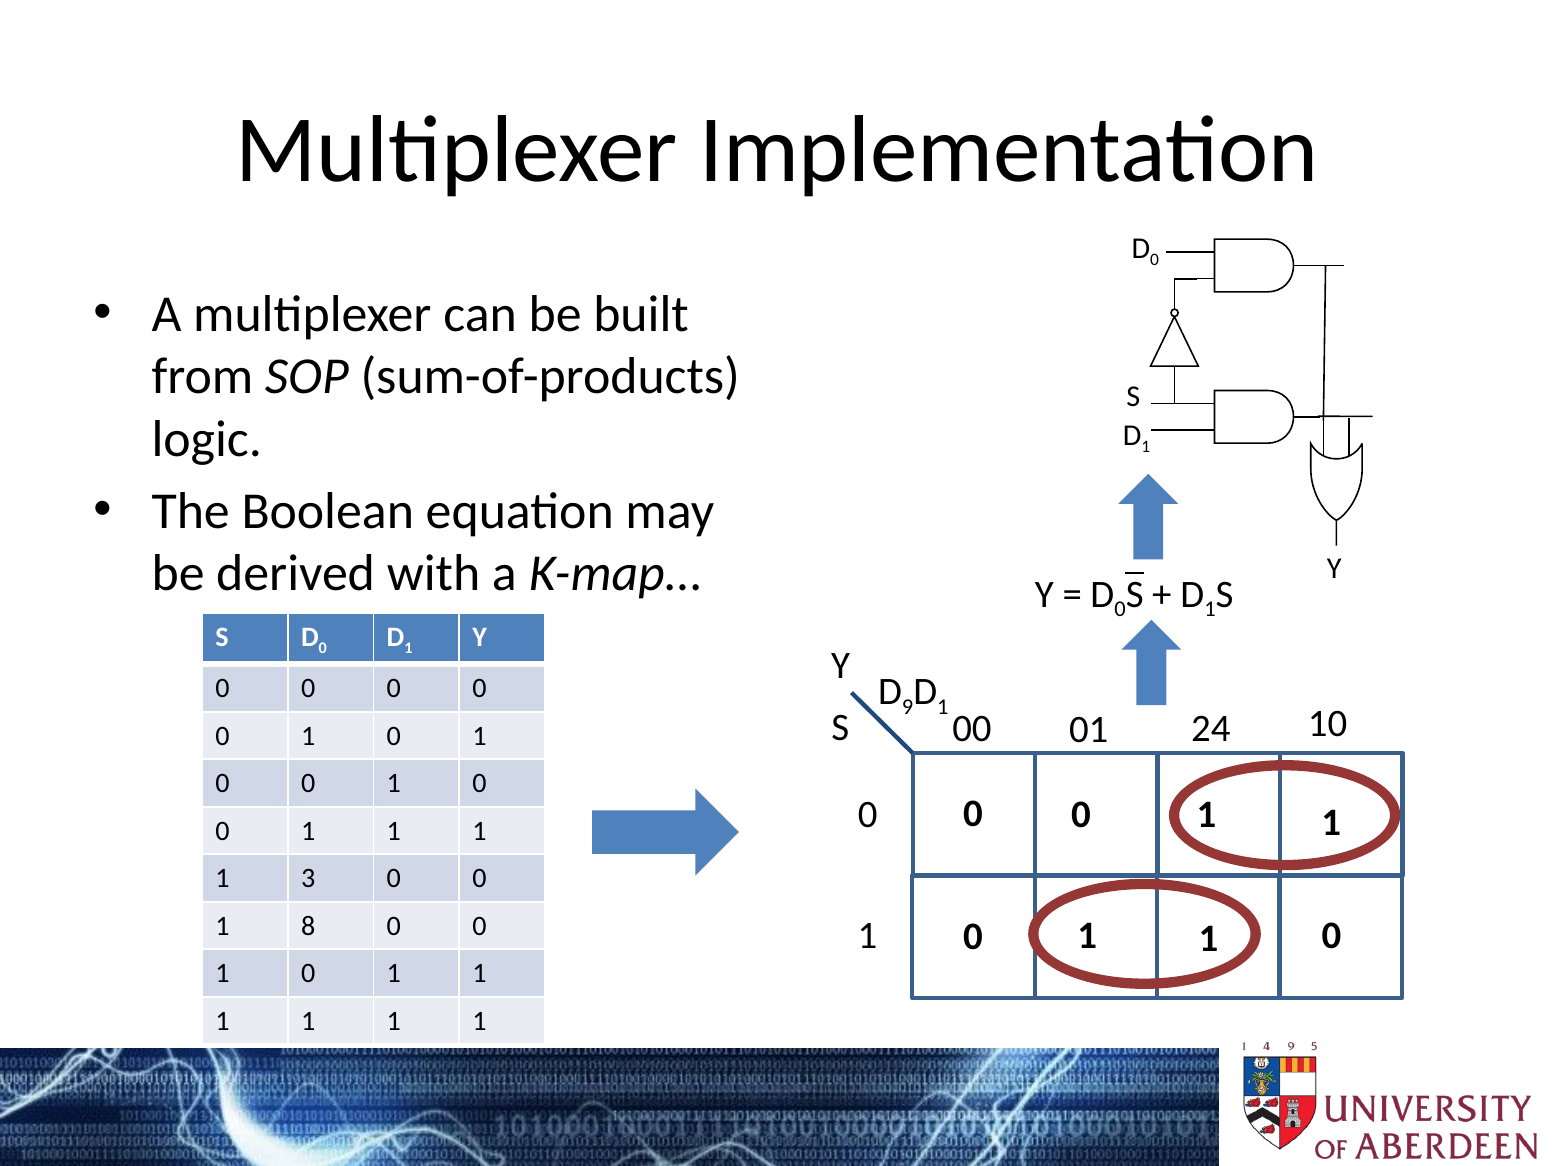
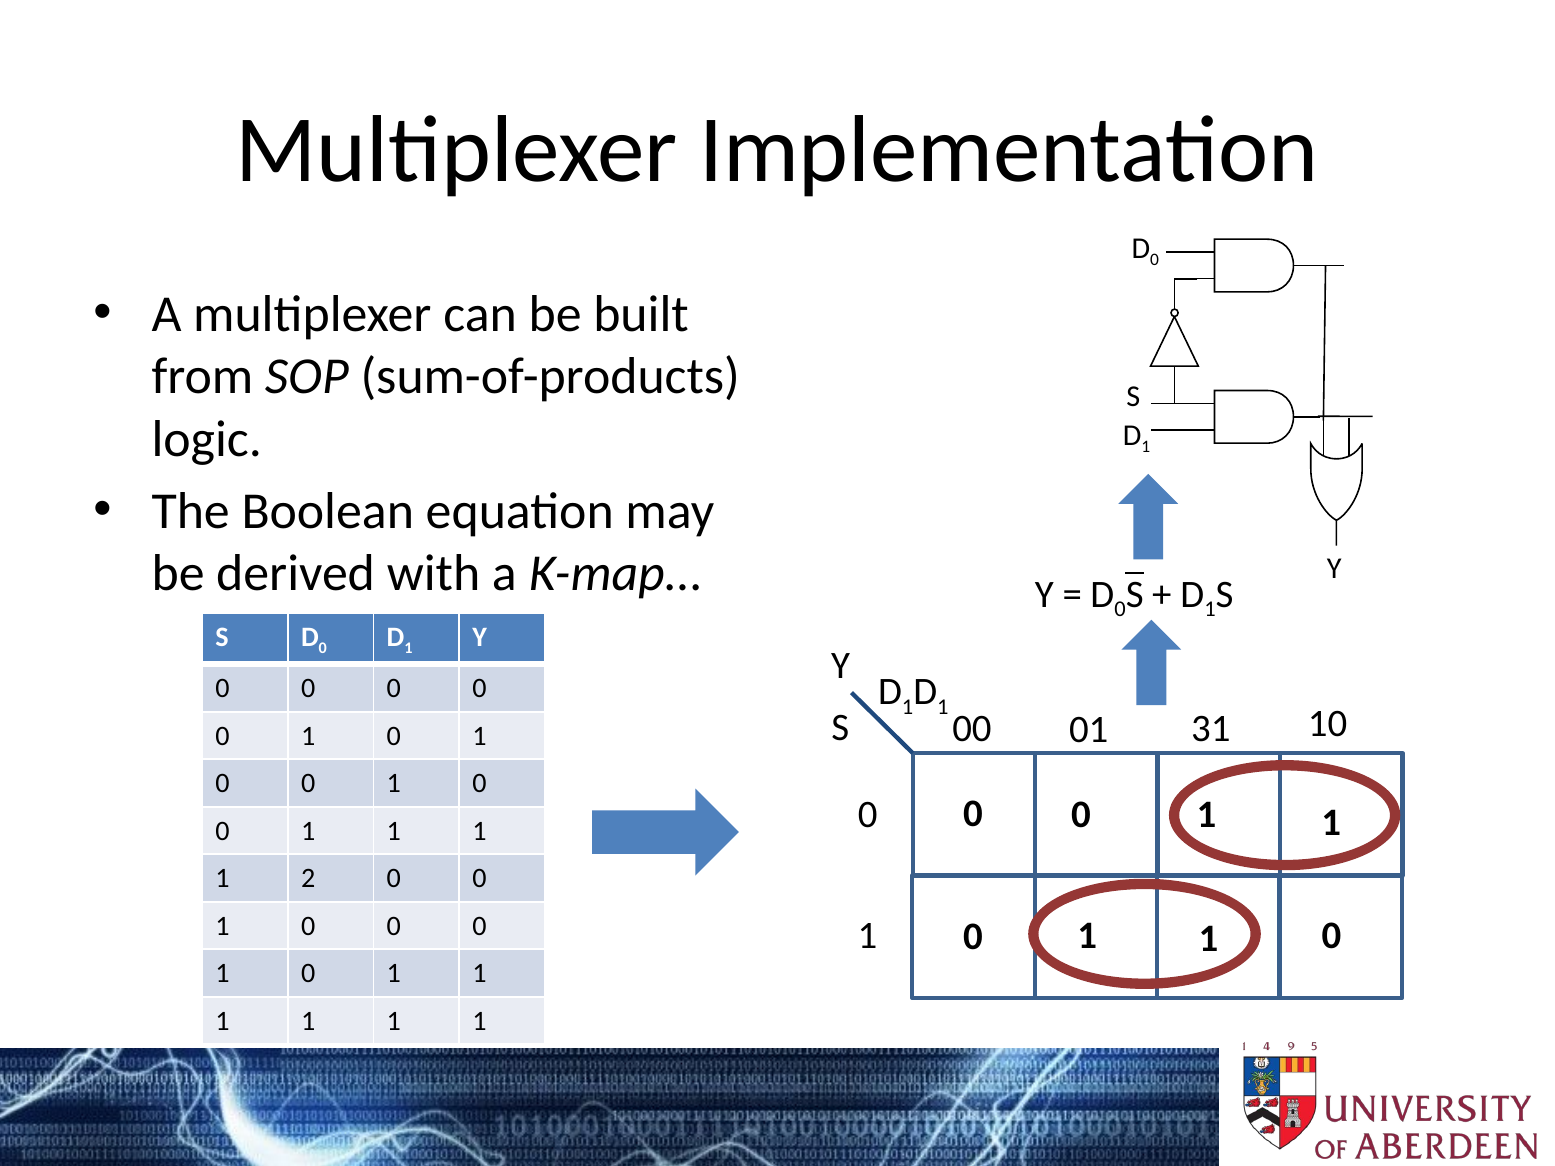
9 at (908, 707): 9 -> 1
24: 24 -> 31
3: 3 -> 2
8 at (308, 926): 8 -> 0
